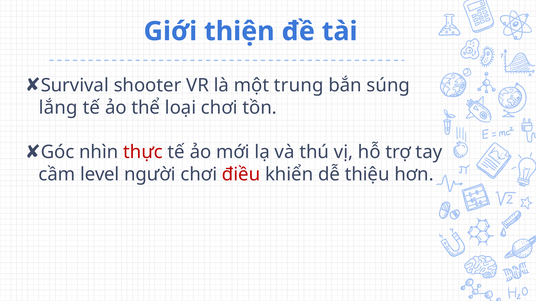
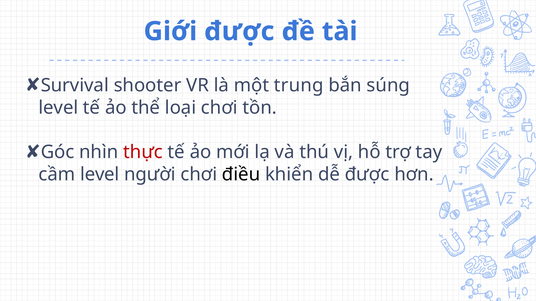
Giới thiện: thiện -> được
lắng at (58, 108): lắng -> level
điều colour: red -> black
dễ thiệu: thiệu -> được
